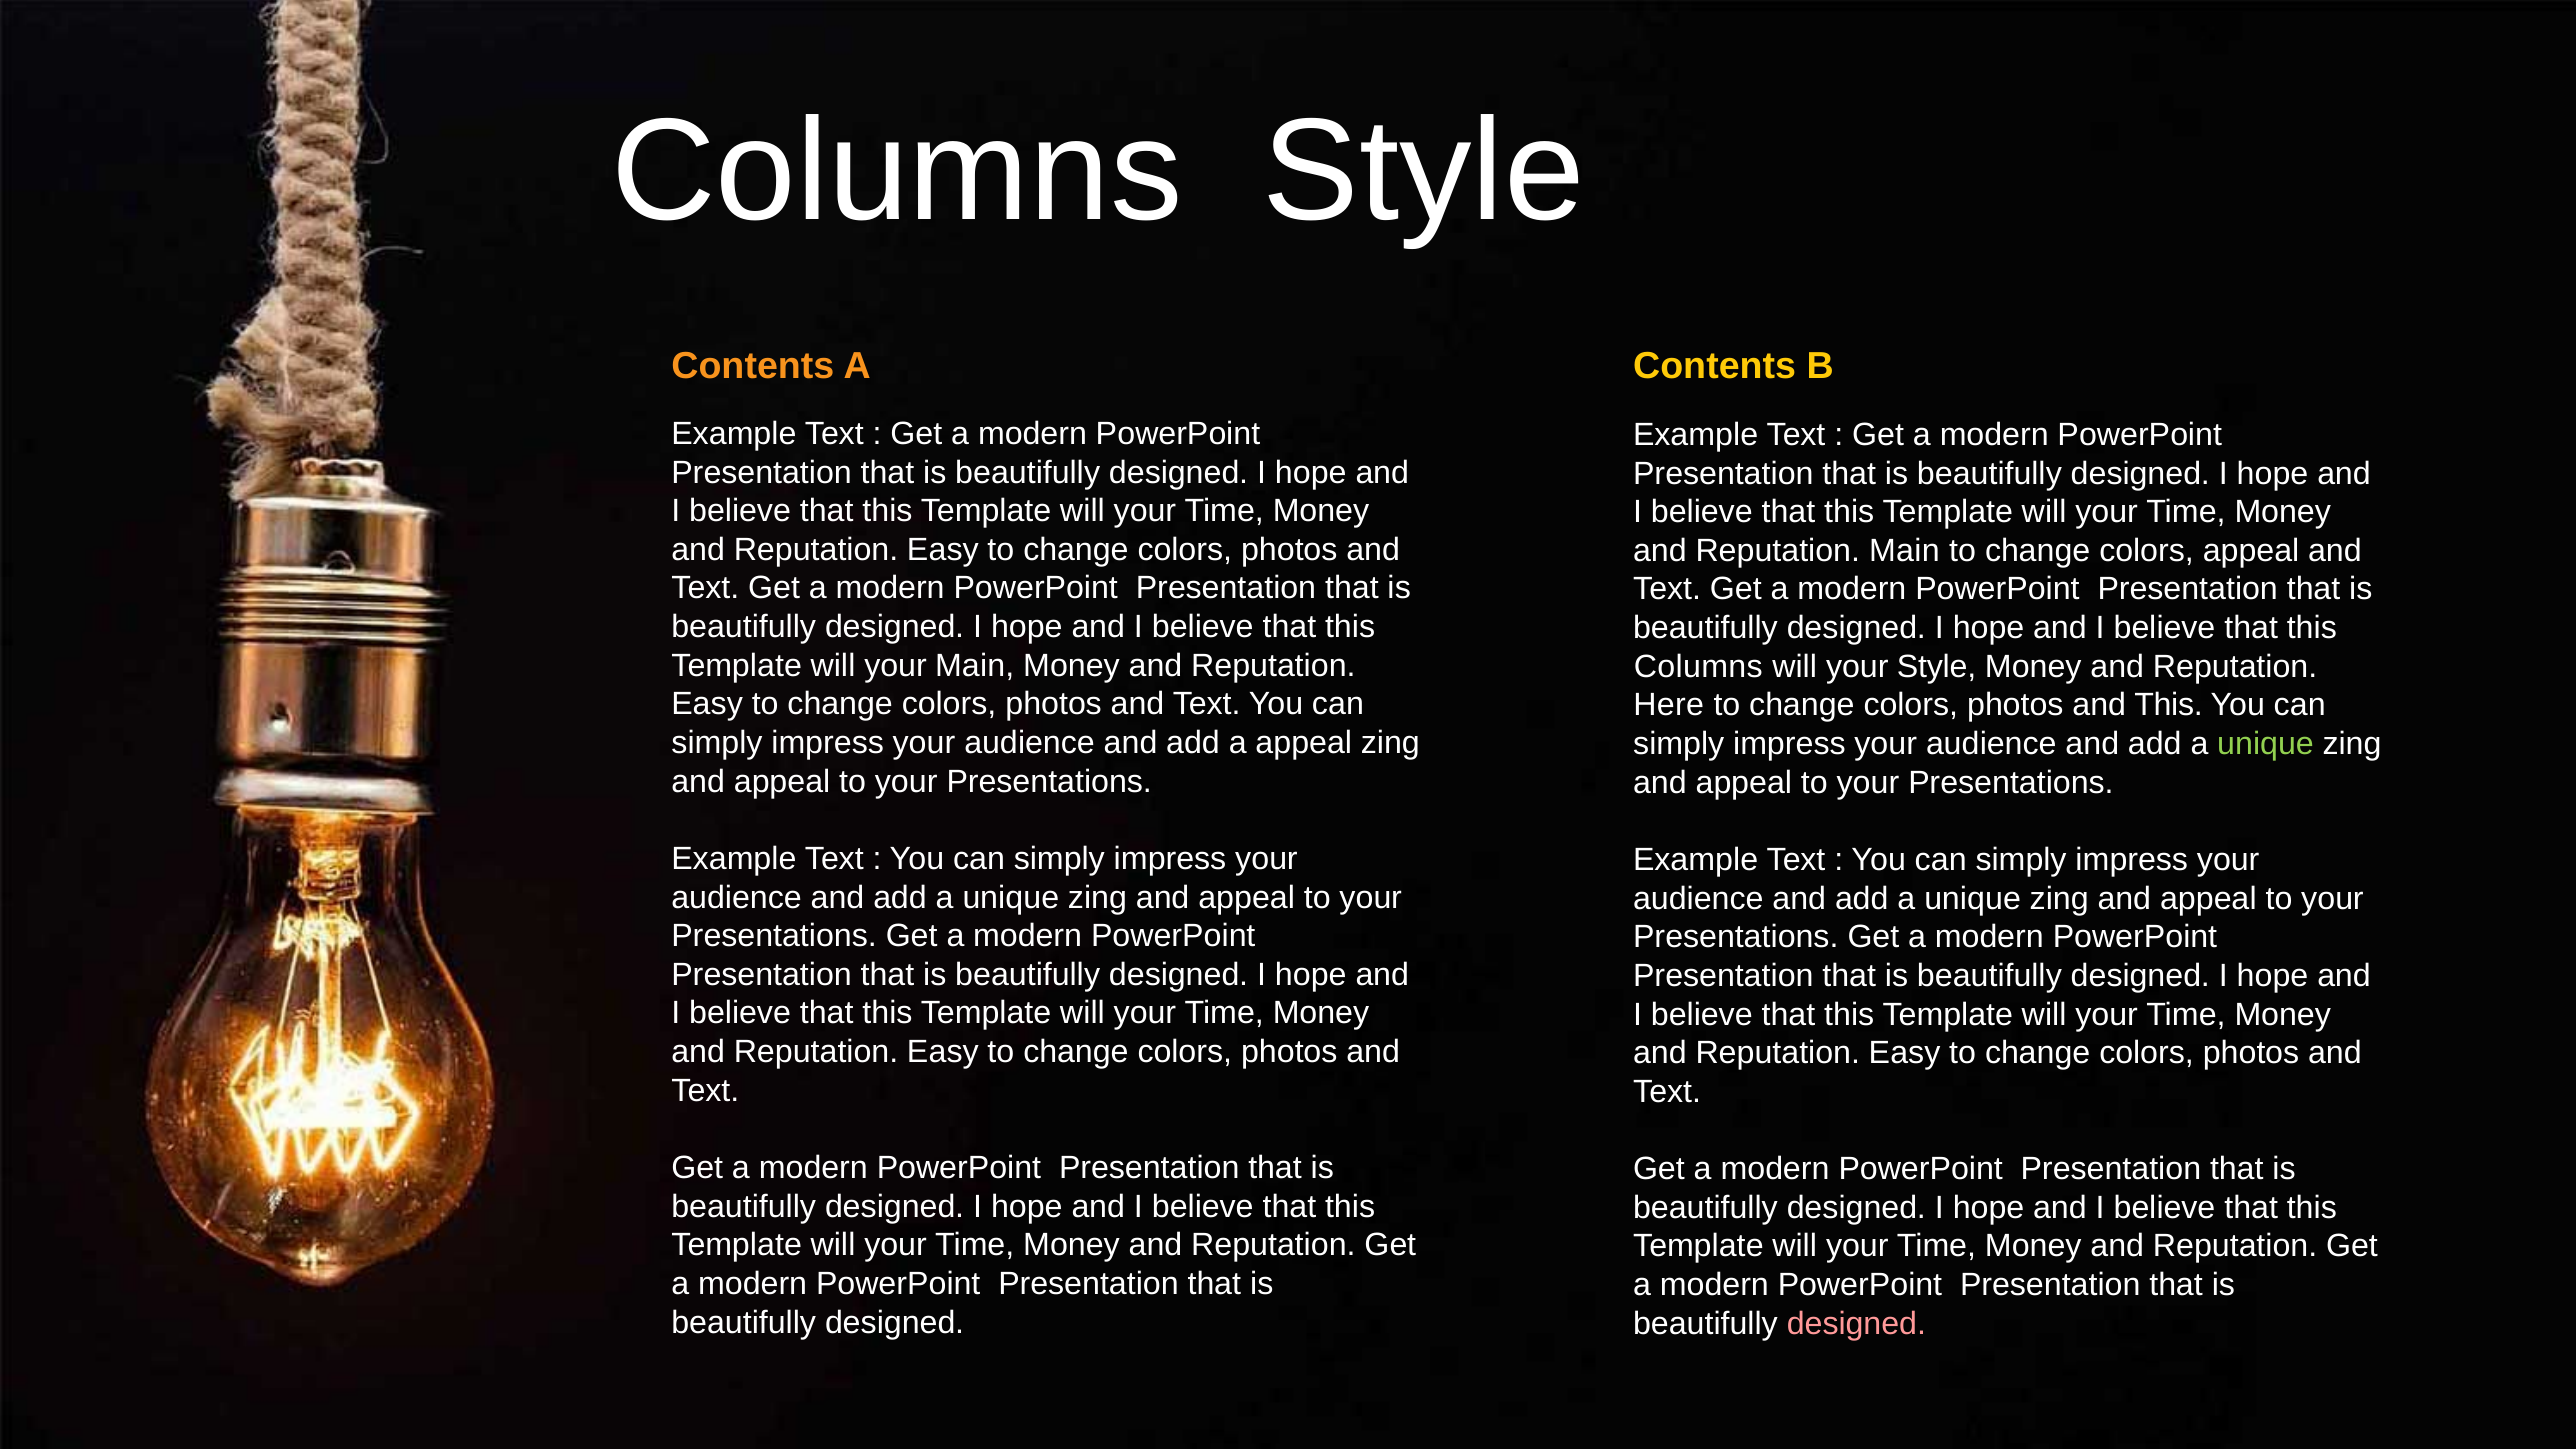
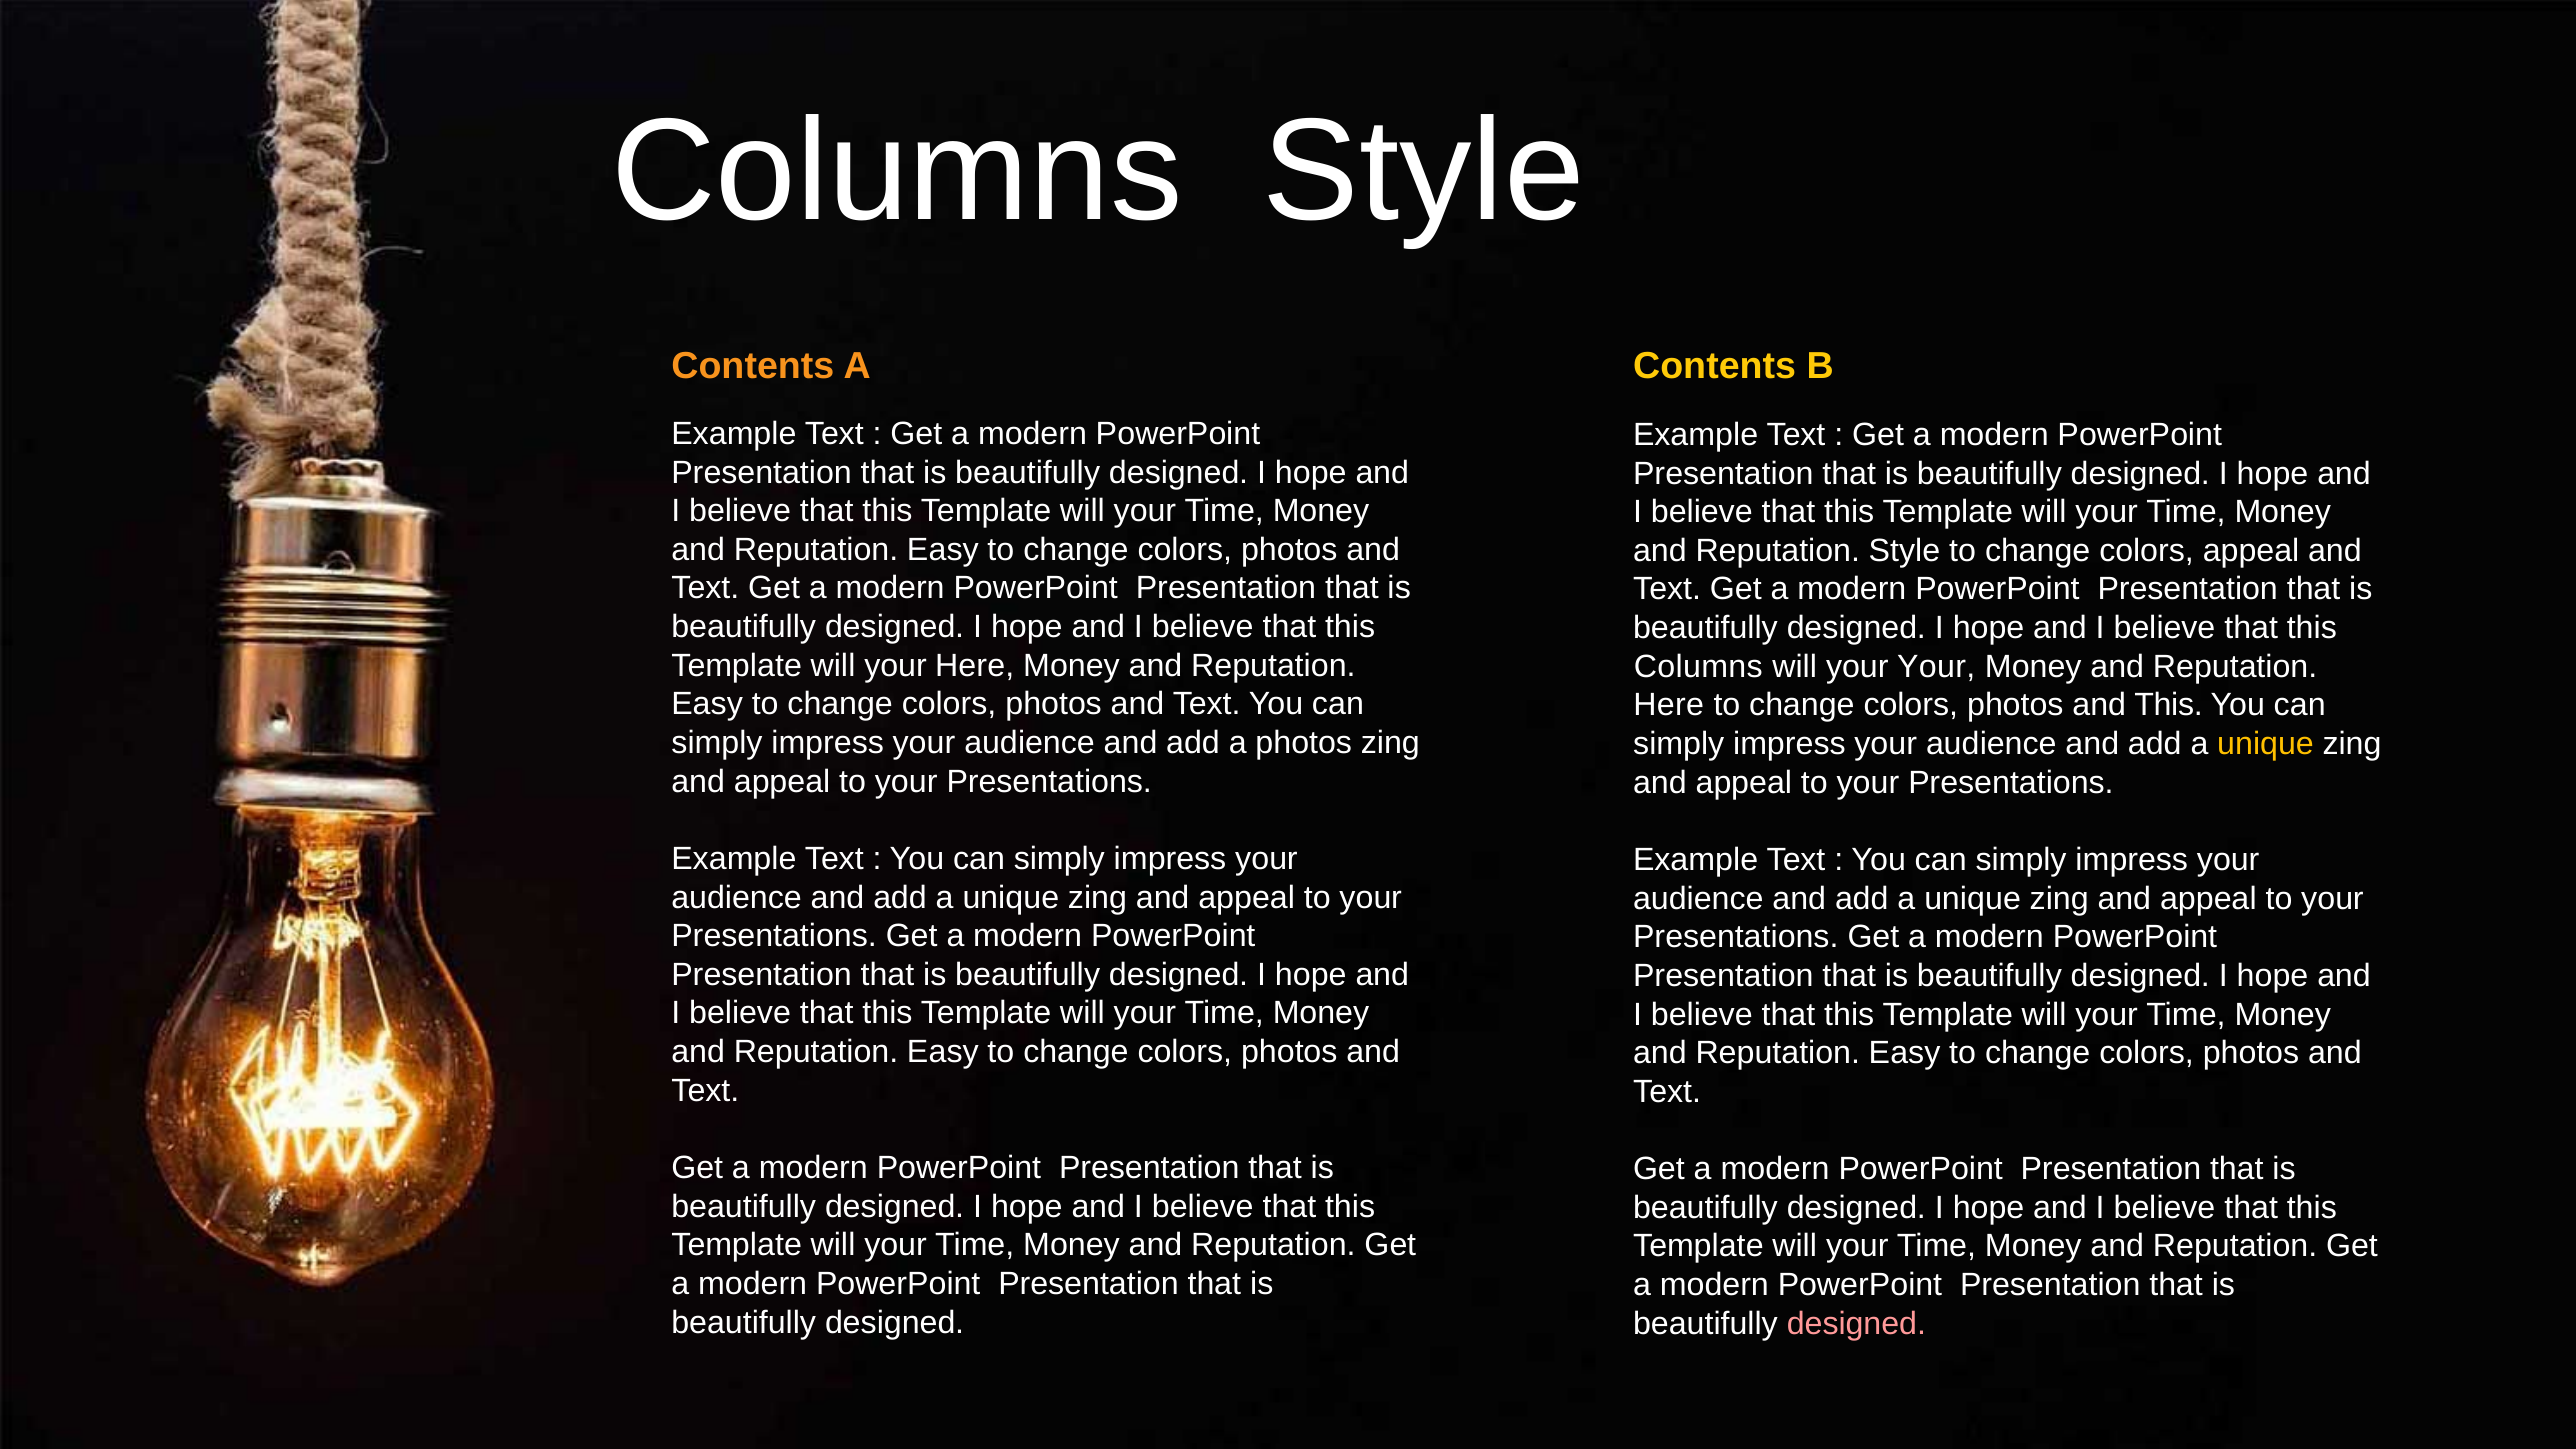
Reputation Main: Main -> Style
your Main: Main -> Here
your Style: Style -> Your
a appeal: appeal -> photos
unique at (2266, 744) colour: light green -> yellow
